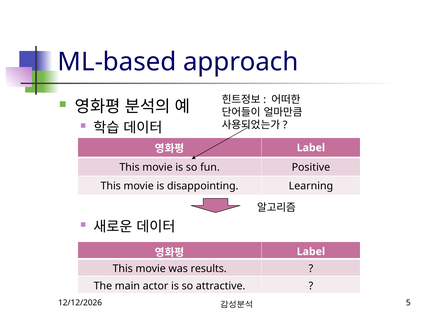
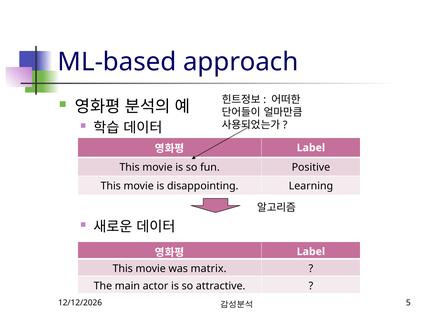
results: results -> matrix
